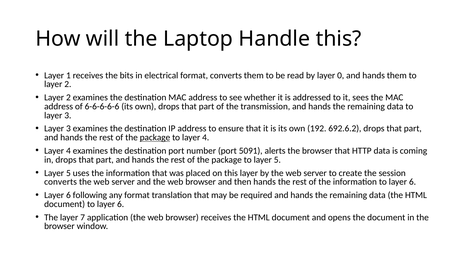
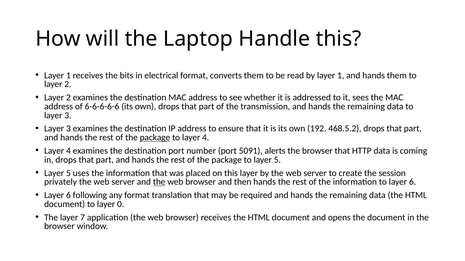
by layer 0: 0 -> 1
692.6.2: 692.6.2 -> 468.5.2
converts at (61, 182): converts -> privately
the at (159, 182) underline: none -> present
document to layer 6: 6 -> 0
